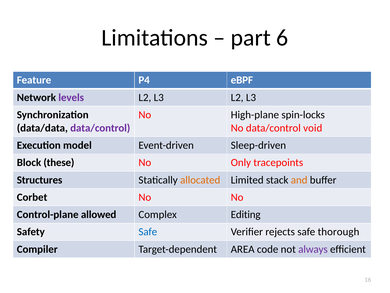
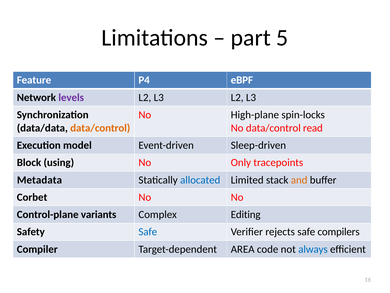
6: 6 -> 5
data/control at (100, 128) colour: purple -> orange
void: void -> read
these: these -> using
Structures: Structures -> Metadata
allocated colour: orange -> blue
allowed: allowed -> variants
thorough: thorough -> compilers
always colour: purple -> blue
